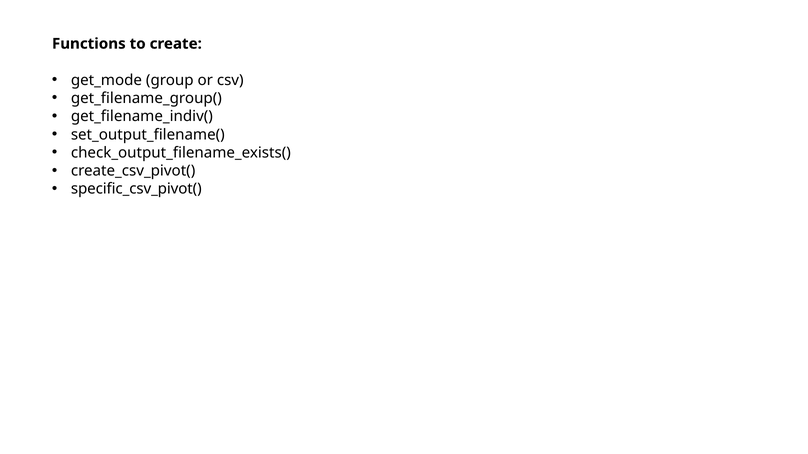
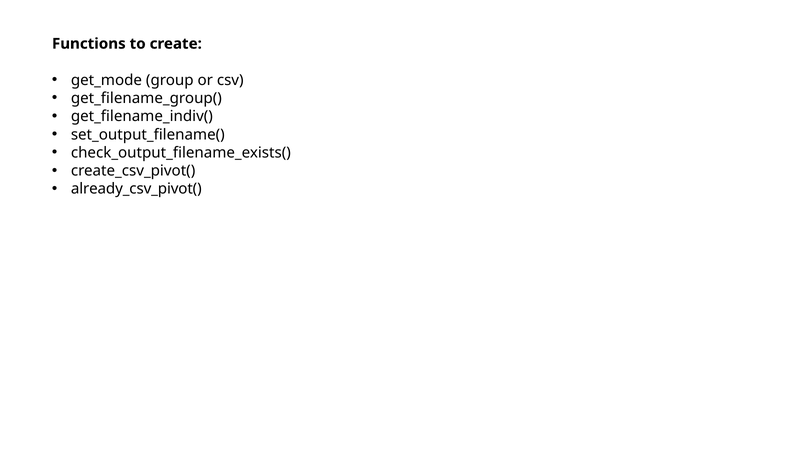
specific_csv_pivot(: specific_csv_pivot( -> already_csv_pivot(
